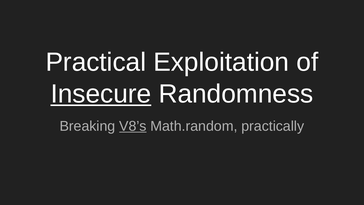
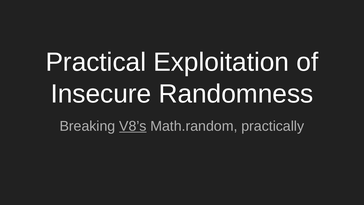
Insecure underline: present -> none
